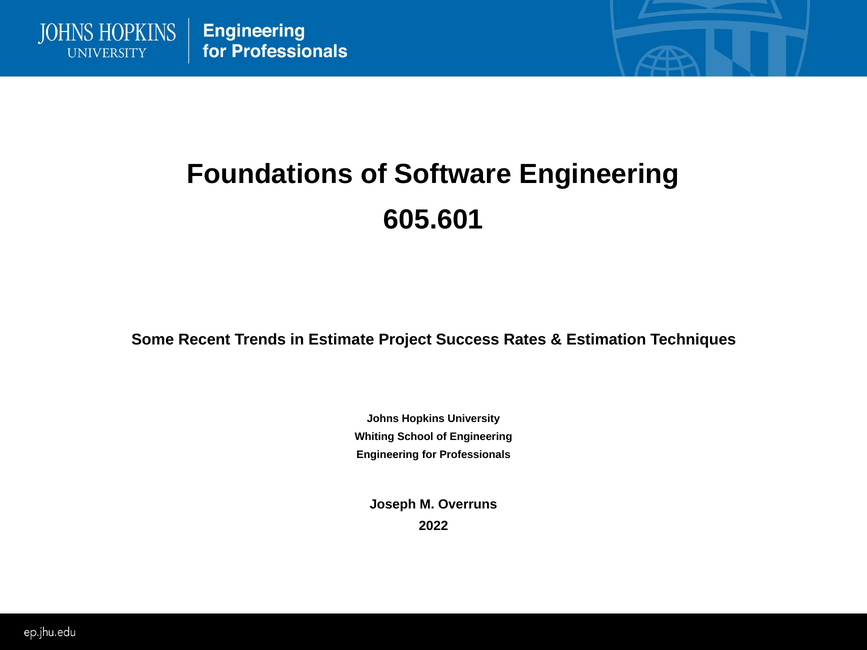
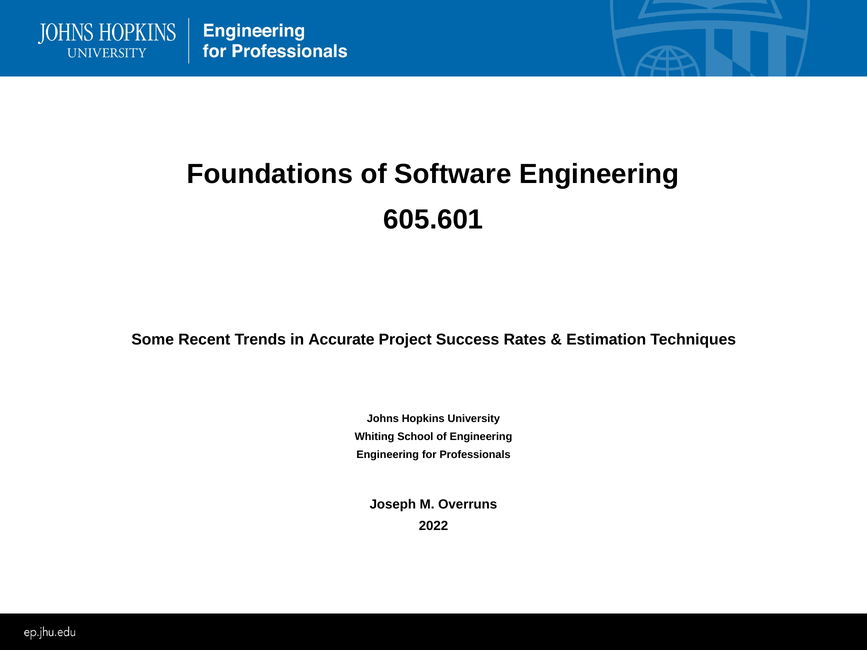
Estimate: Estimate -> Accurate
